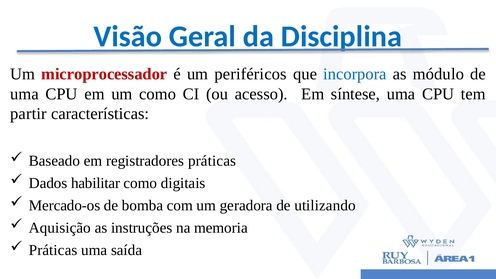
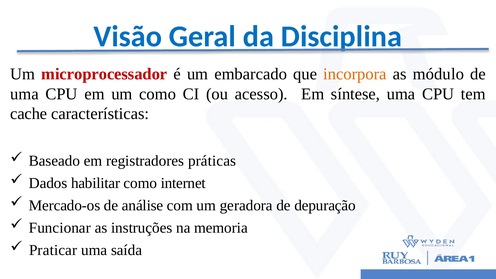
periféricos: periféricos -> embarcado
incorpora colour: blue -> orange
partir: partir -> cache
digitais: digitais -> internet
bomba: bomba -> análise
utilizando: utilizando -> depuração
Aquisição: Aquisição -> Funcionar
Práticas at (53, 250): Práticas -> Praticar
